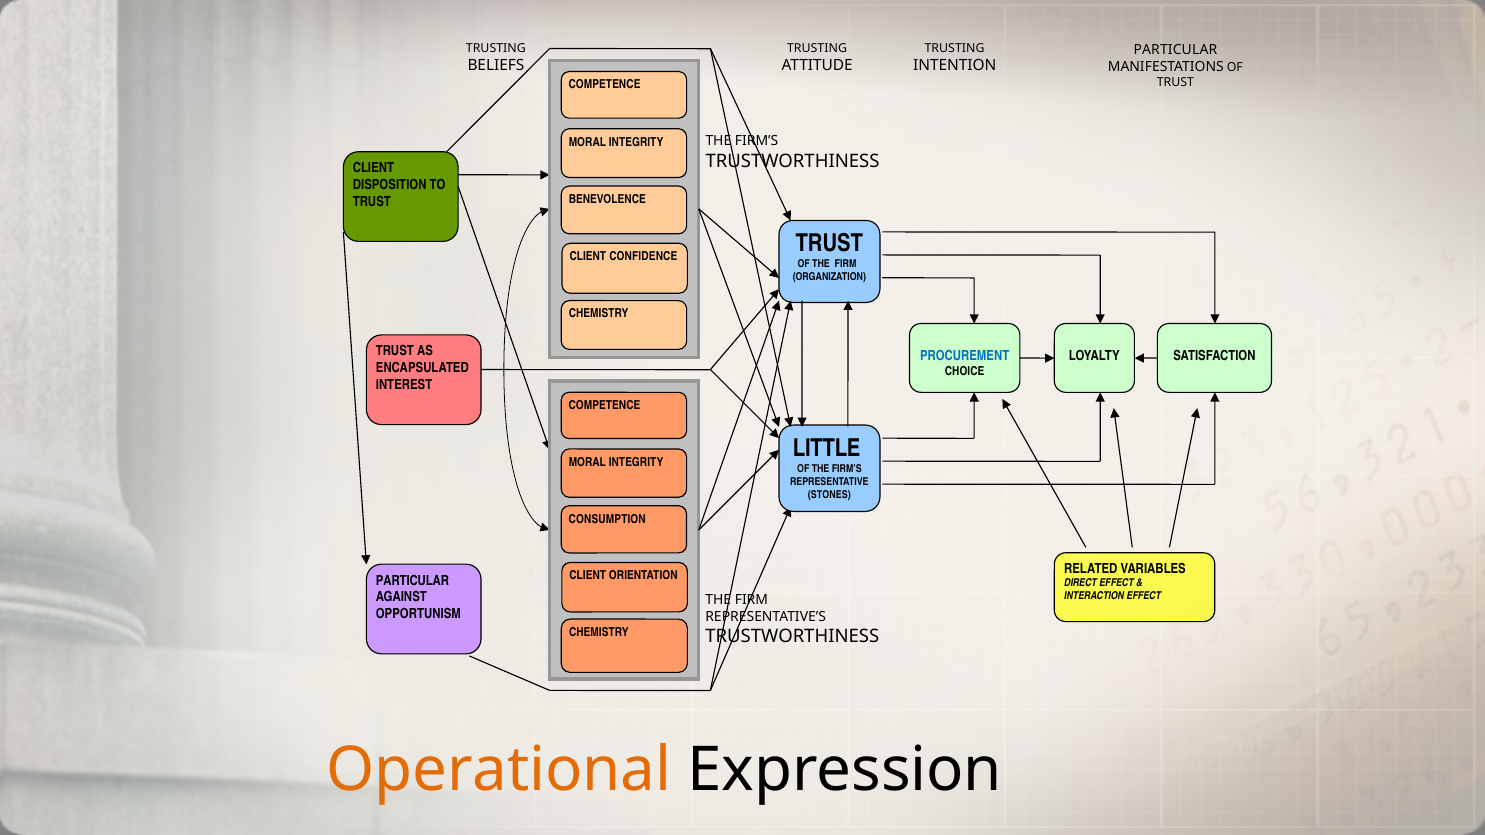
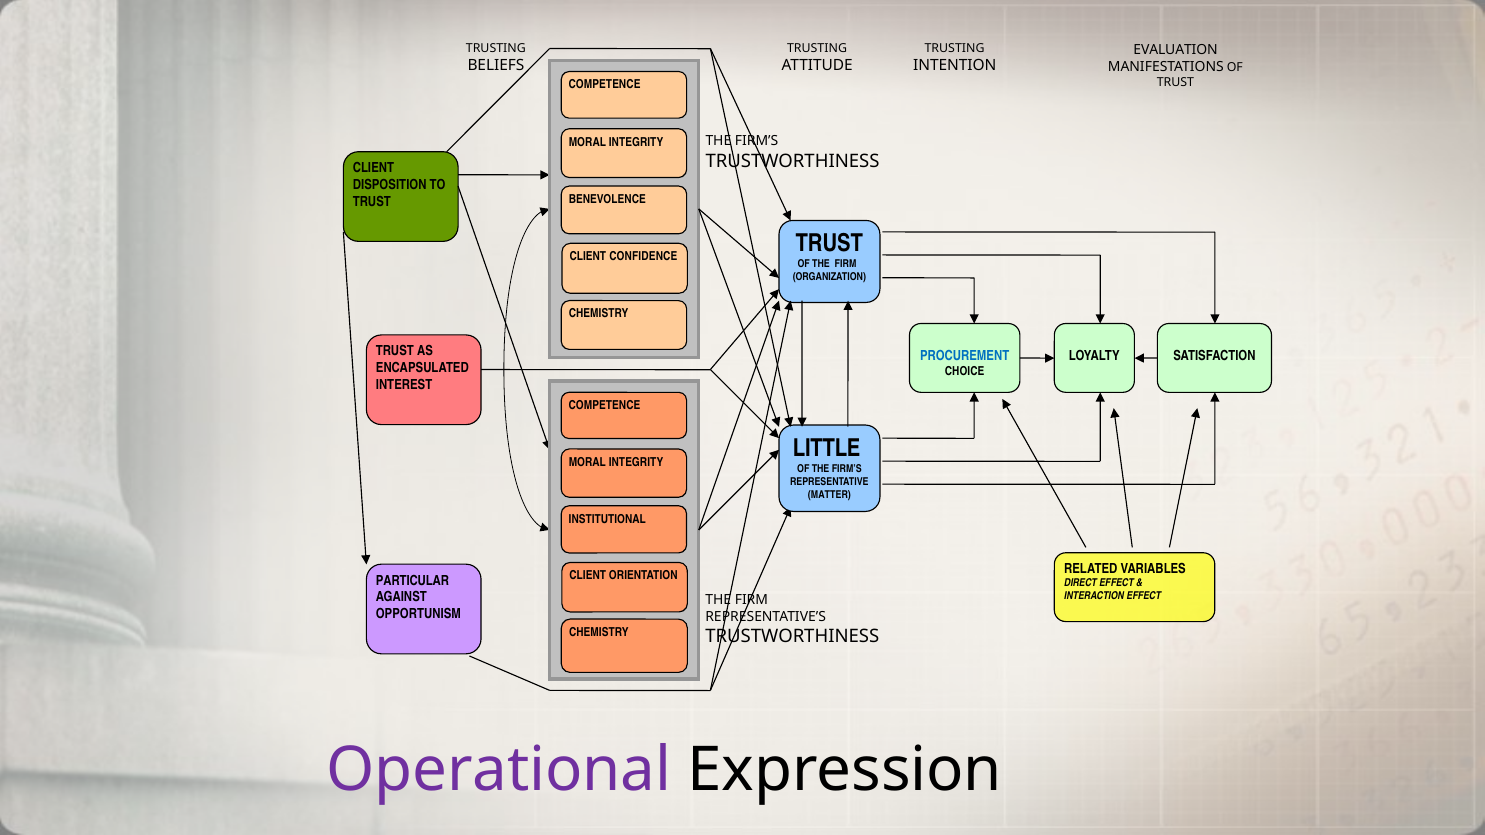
PARTICULAR at (1175, 50): PARTICULAR -> EVALUATION
STONES: STONES -> MATTER
CONSUMPTION: CONSUMPTION -> INSTITUTIONAL
Operational colour: orange -> purple
